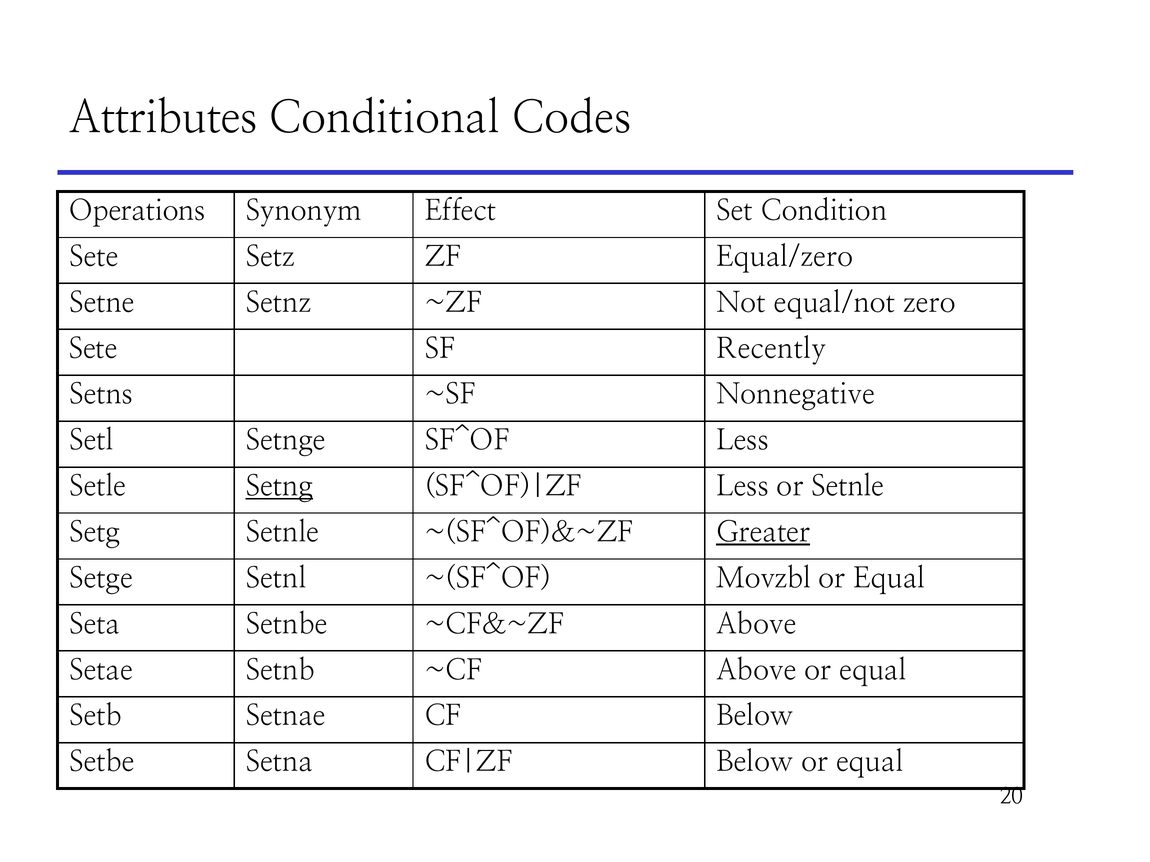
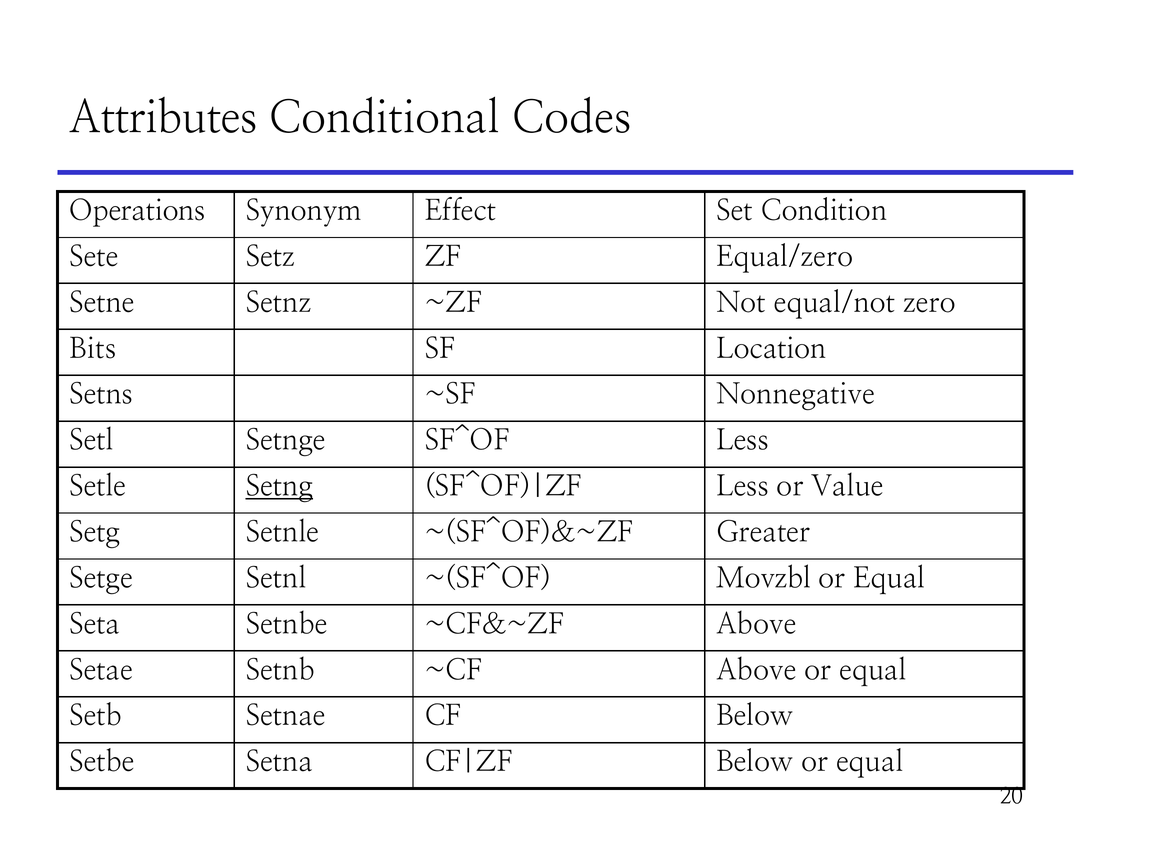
Sete at (93, 349): Sete -> Bits
Recently: Recently -> Location
or Setnle: Setnle -> Value
Greater underline: present -> none
